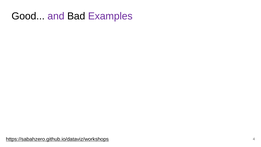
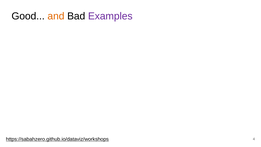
and colour: purple -> orange
